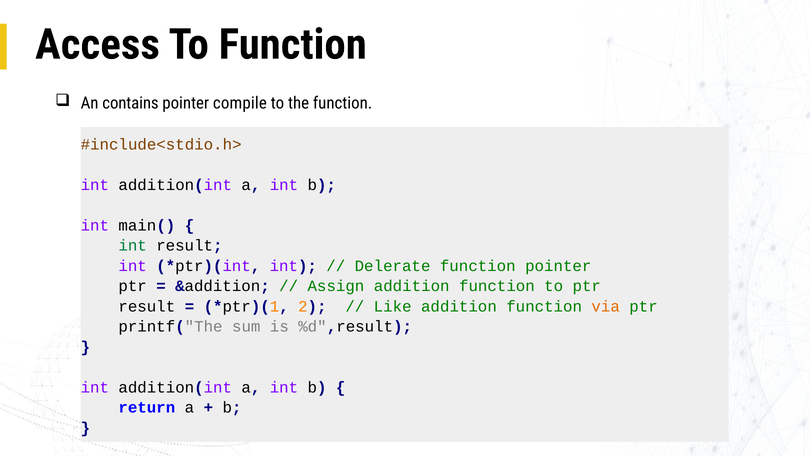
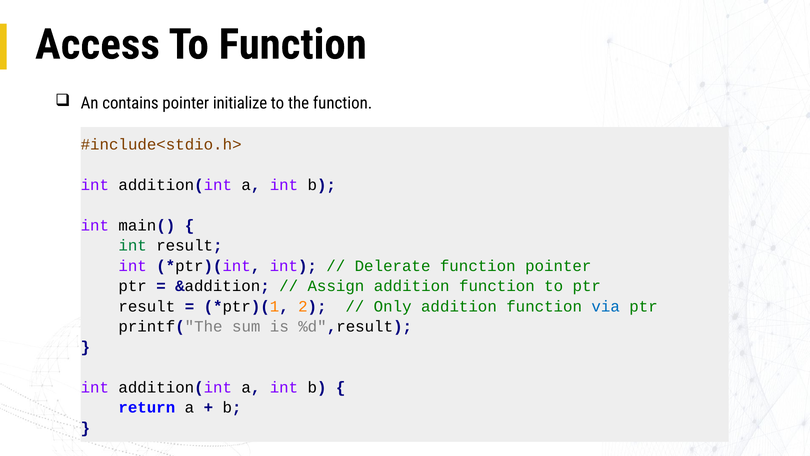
compile: compile -> initialize
Like: Like -> Only
via colour: orange -> blue
